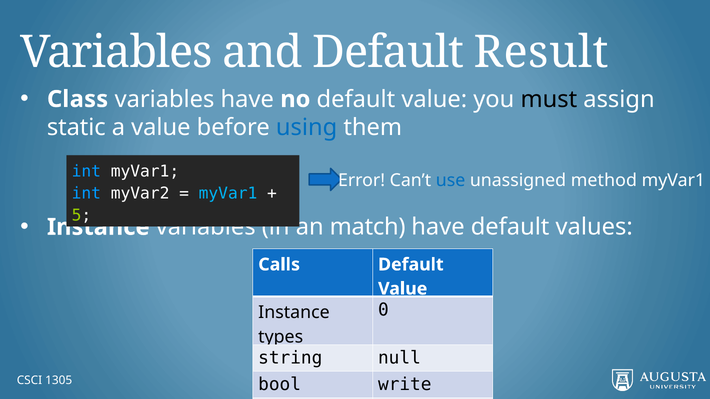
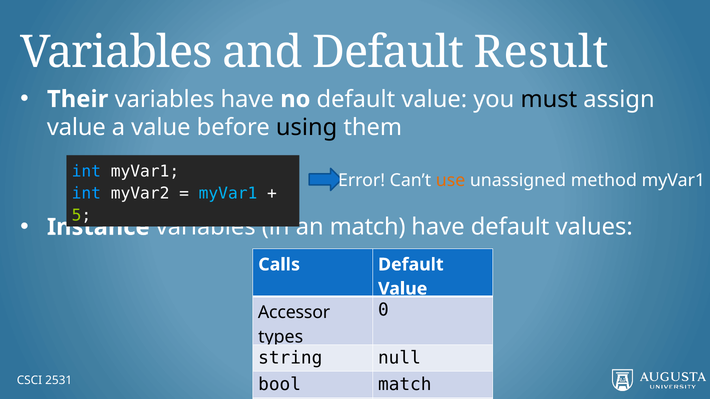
Class: Class -> Their
static at (76, 128): static -> value
using colour: blue -> black
use colour: blue -> orange
Instance at (294, 313): Instance -> Accessor
bool write: write -> match
1305: 1305 -> 2531
